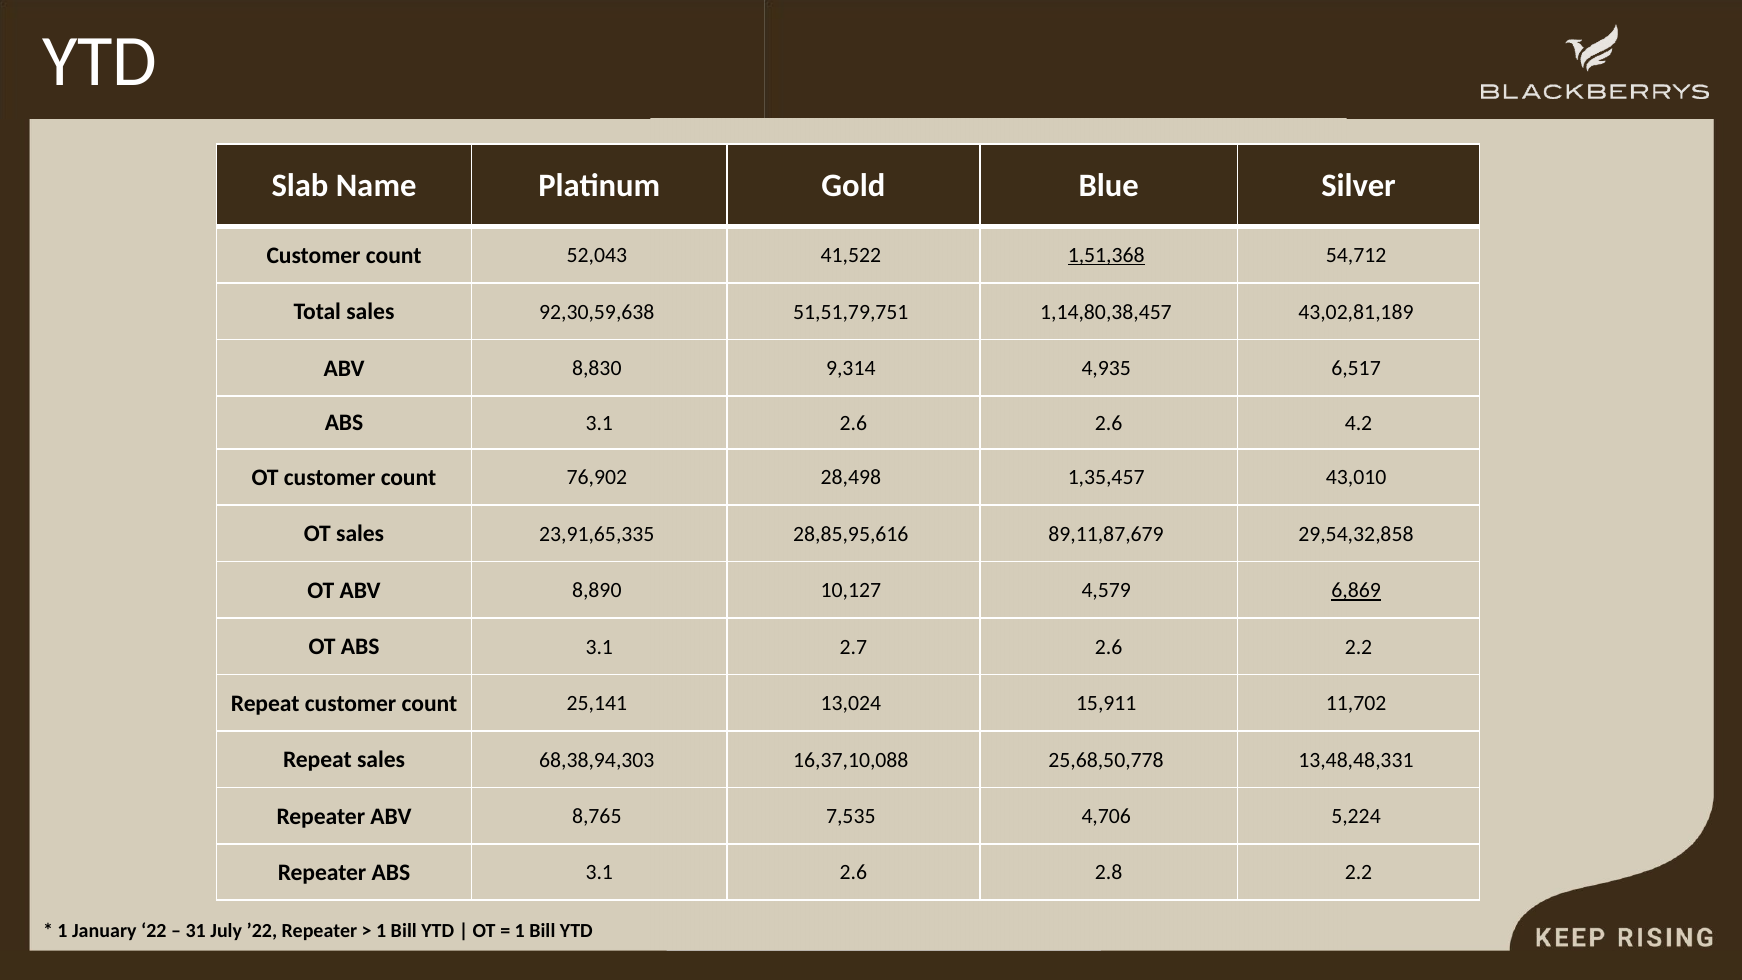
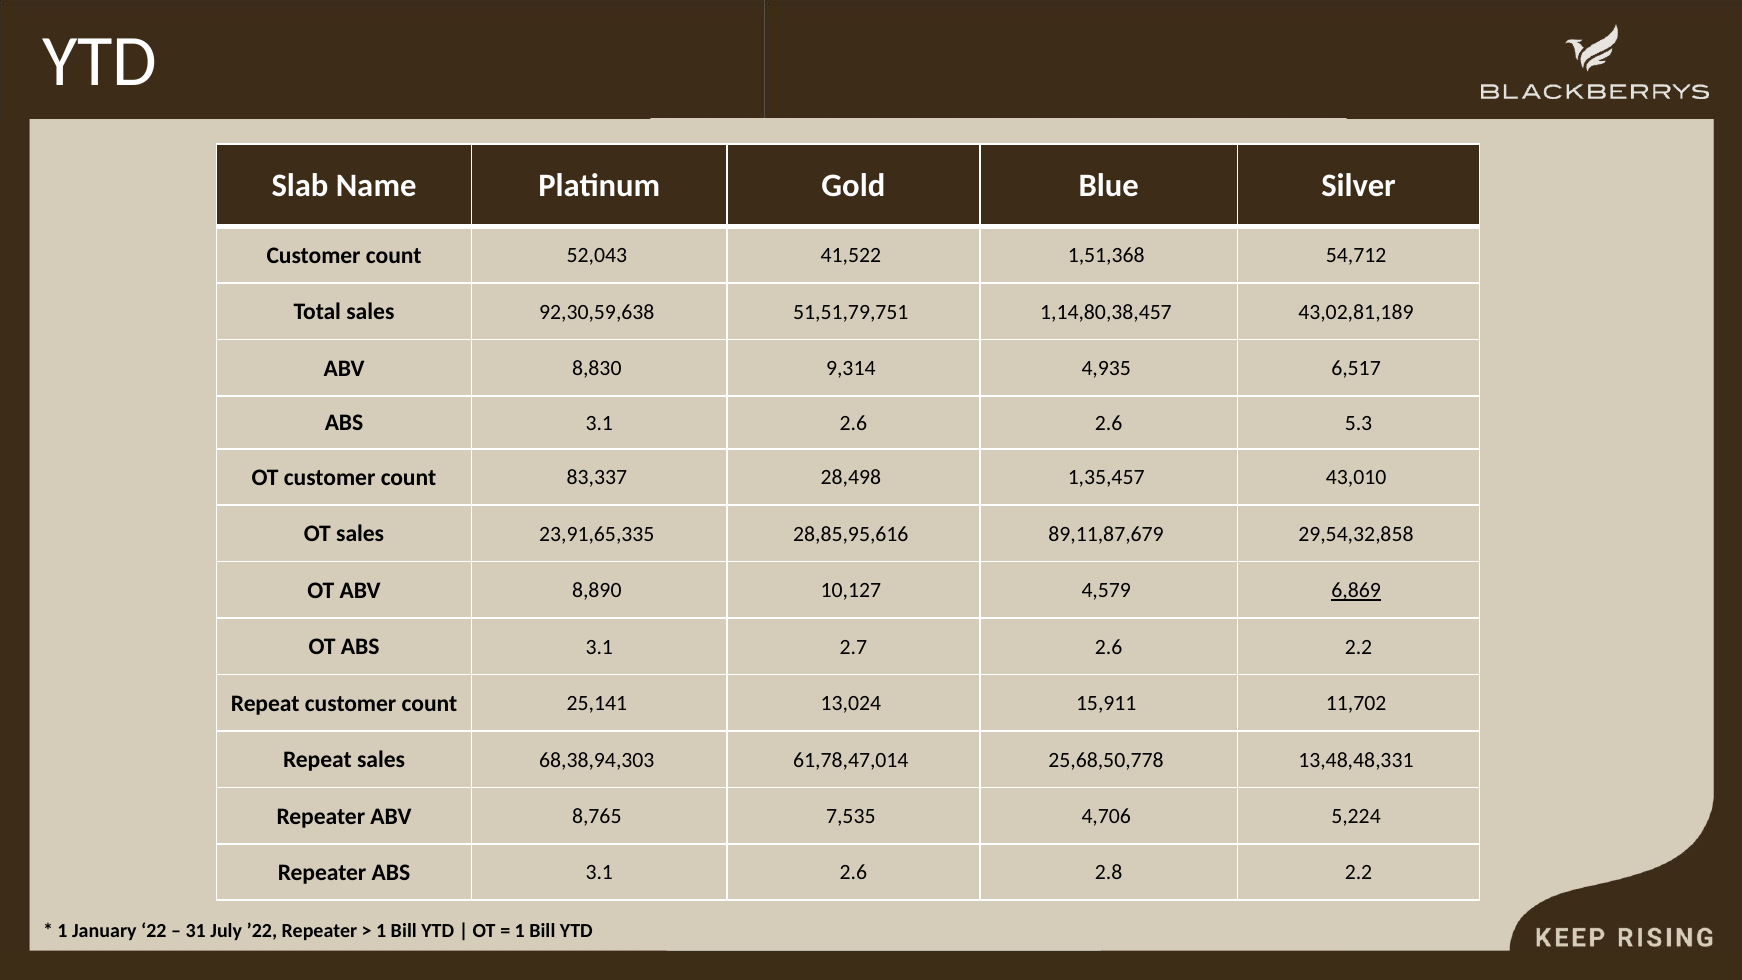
1,51,368 underline: present -> none
4.2: 4.2 -> 5.3
76,902: 76,902 -> 83,337
16,37,10,088: 16,37,10,088 -> 61,78,47,014
